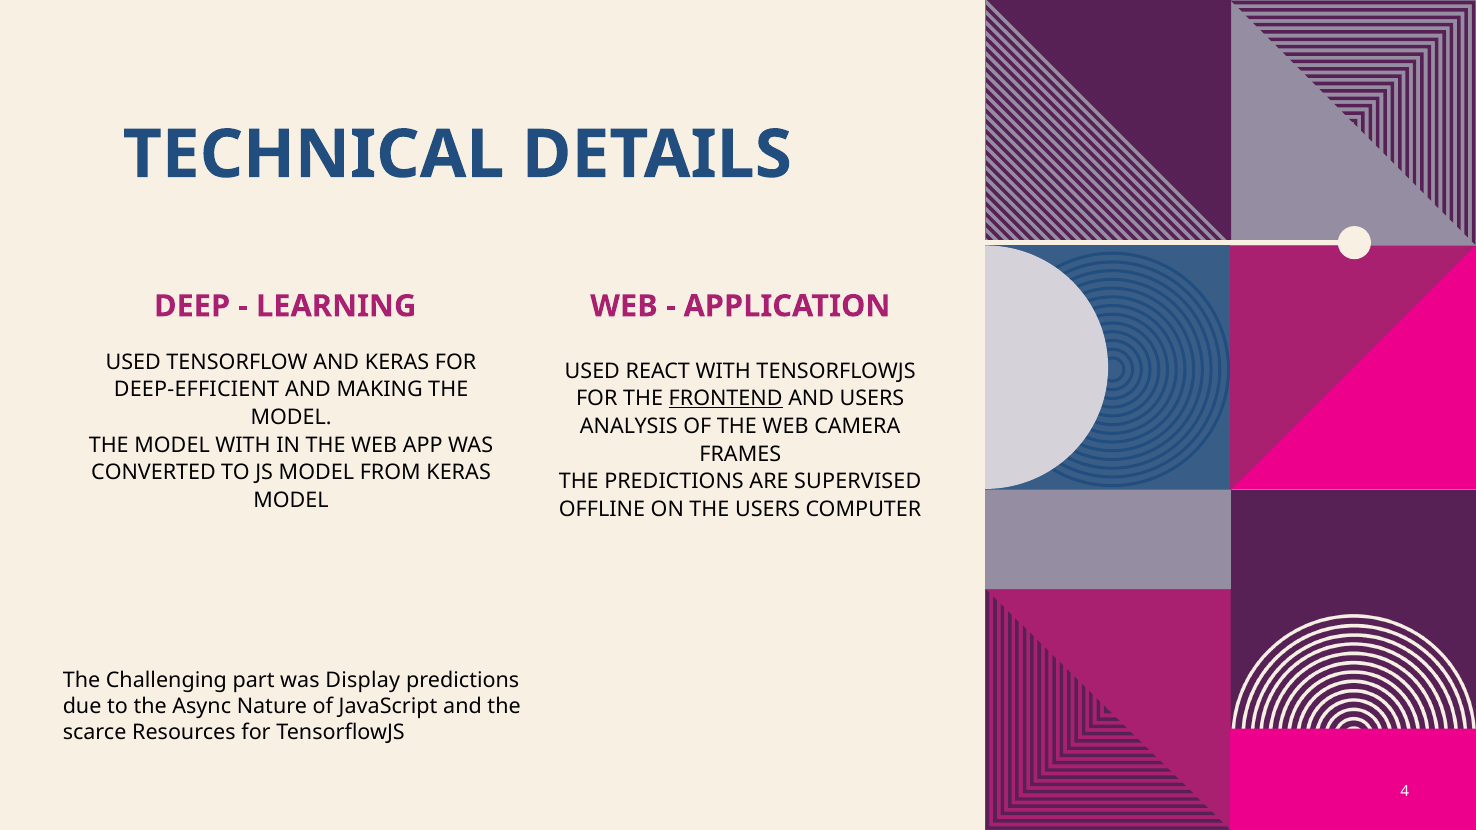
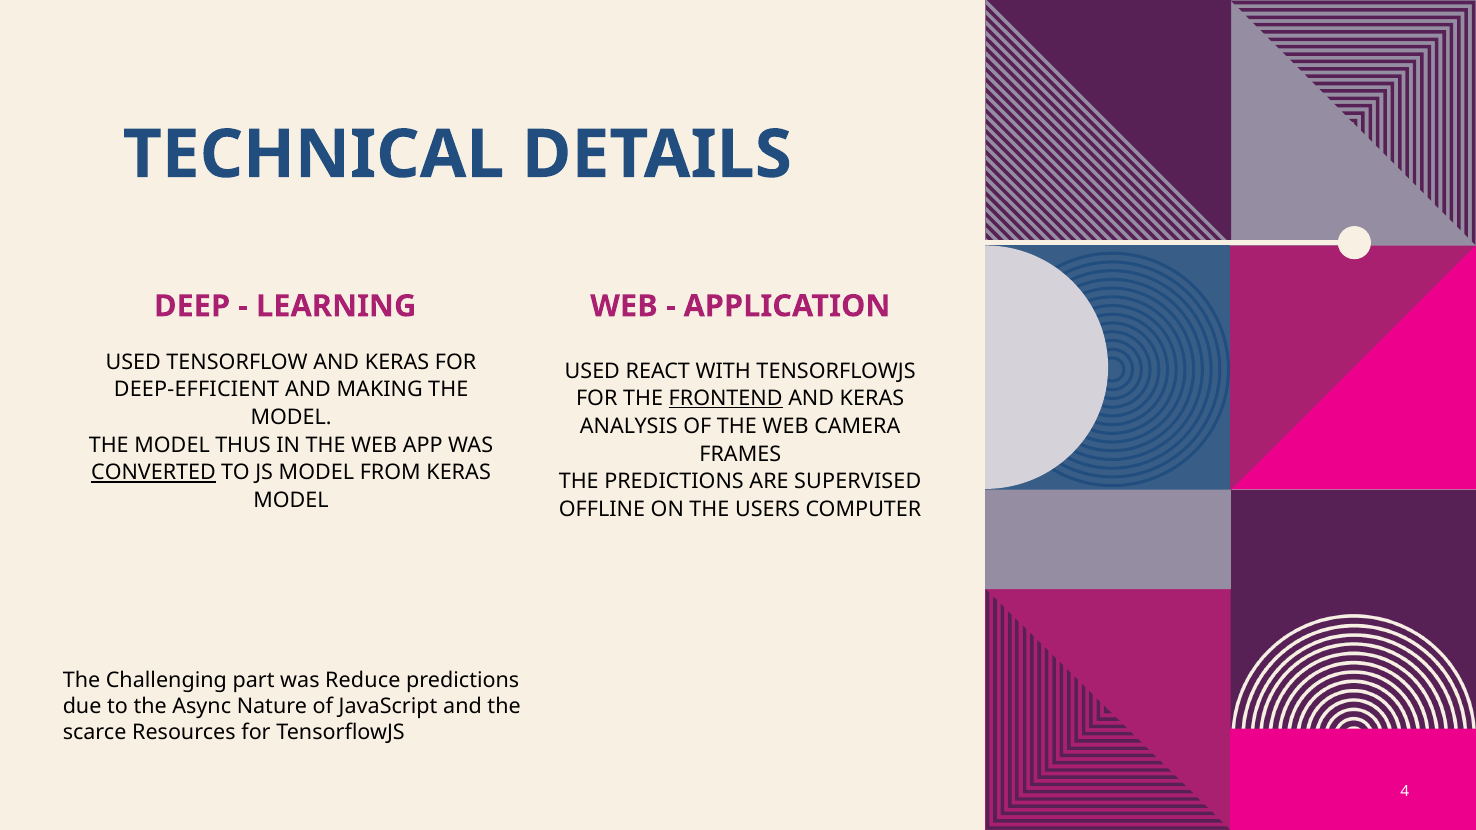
USERS at (872, 399): USERS -> KERAS
MODEL WITH: WITH -> THUS
CONVERTED underline: none -> present
Display: Display -> Reduce
